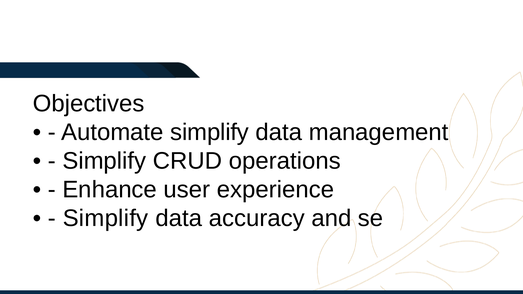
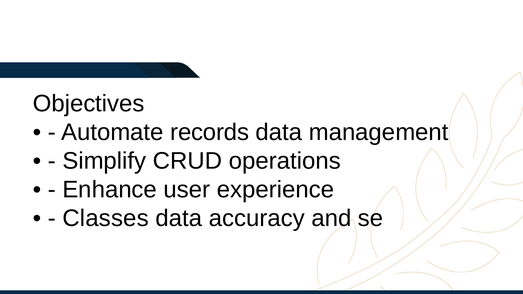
Automate simplify: simplify -> records
Simplify at (106, 219): Simplify -> Classes
